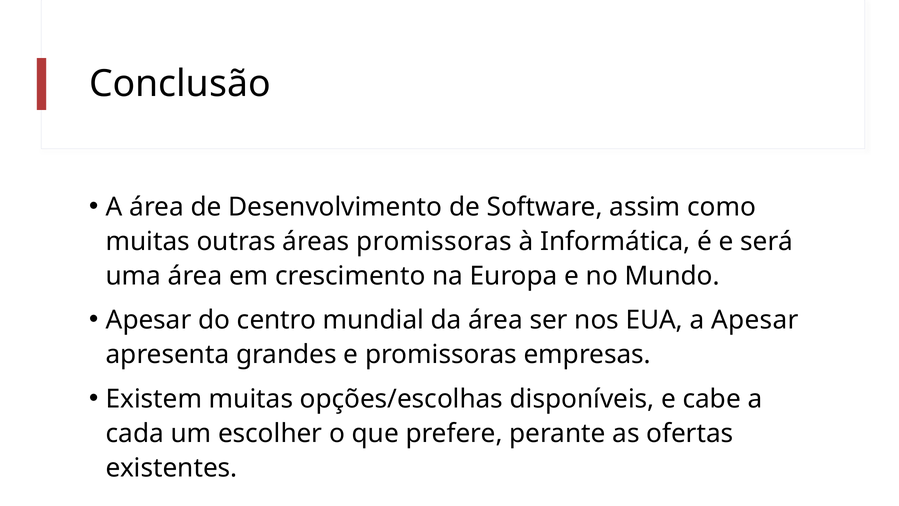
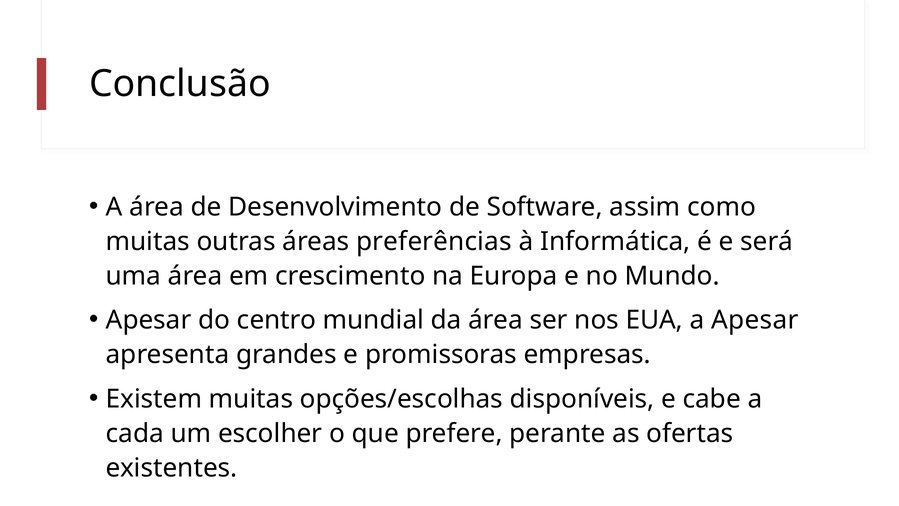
áreas promissoras: promissoras -> preferências
